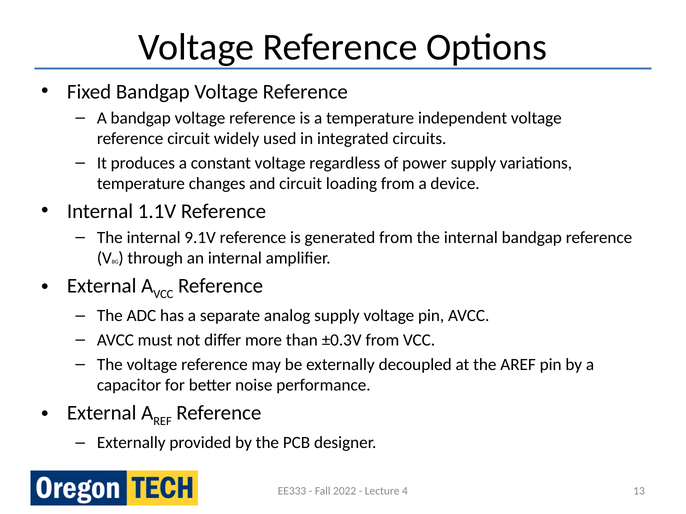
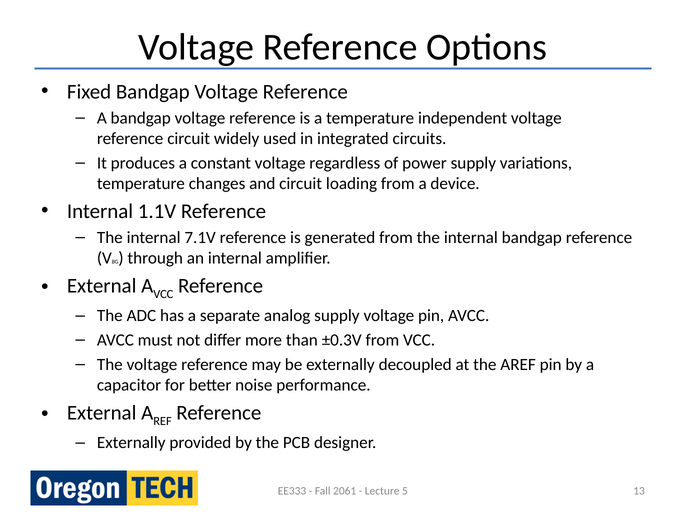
9.1V: 9.1V -> 7.1V
2022: 2022 -> 2061
4: 4 -> 5
